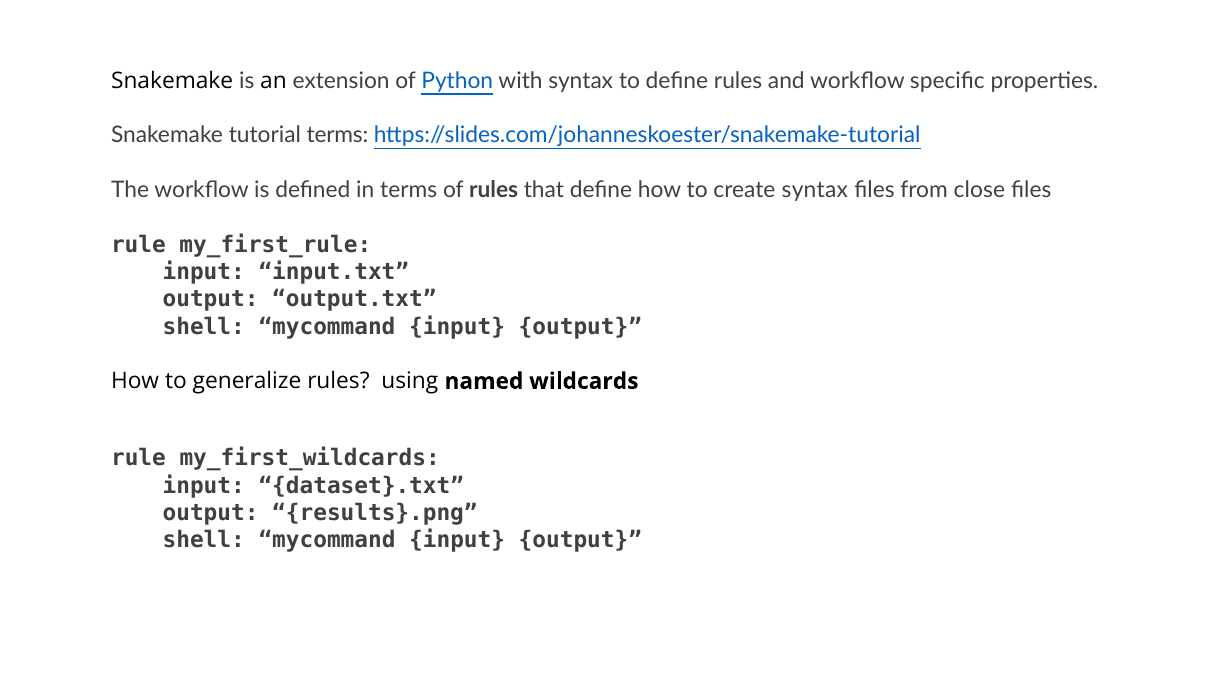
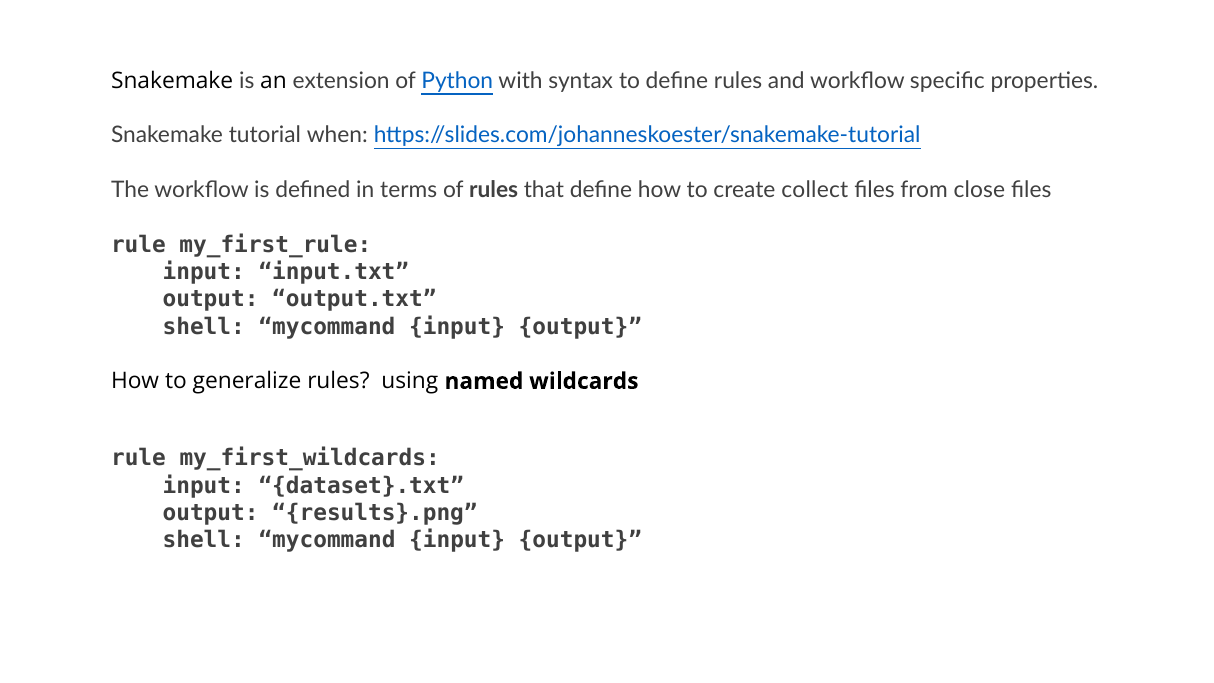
tutorial terms: terms -> when
create syntax: syntax -> collect
